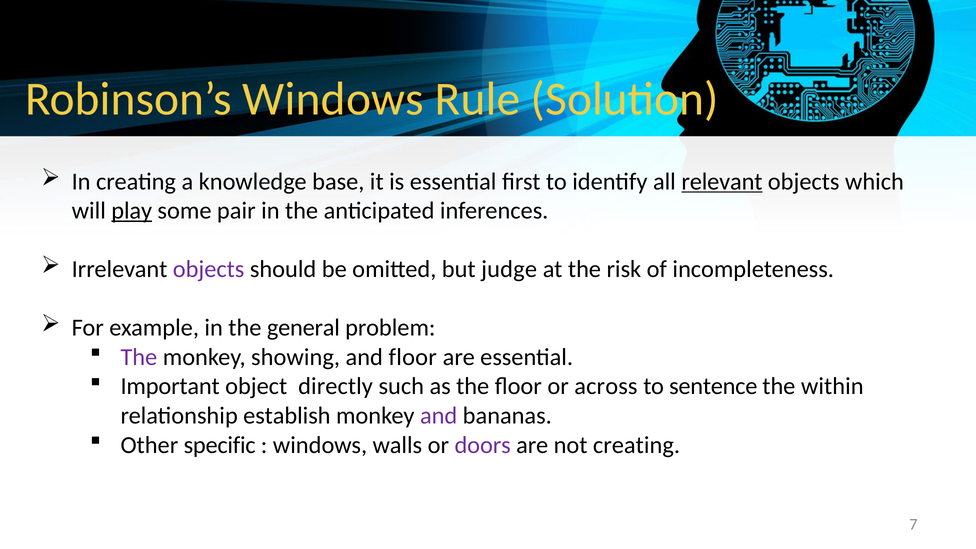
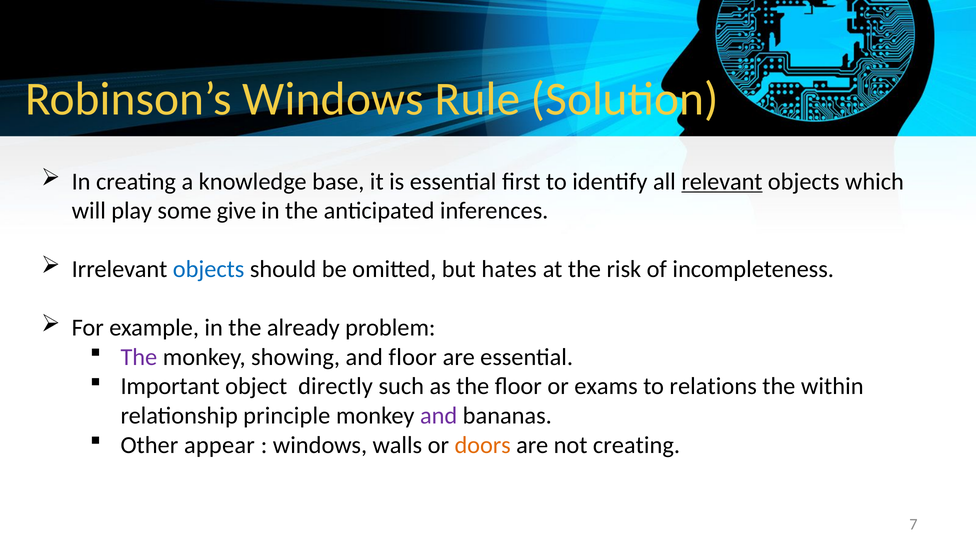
play underline: present -> none
pair: pair -> give
objects at (209, 269) colour: purple -> blue
judge: judge -> hates
general: general -> already
across: across -> exams
sentence: sentence -> relations
establish: establish -> principle
specific: specific -> appear
doors colour: purple -> orange
